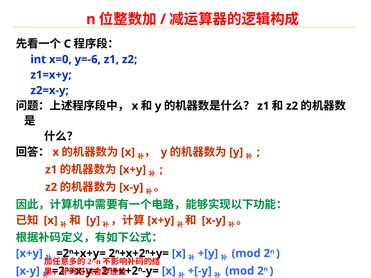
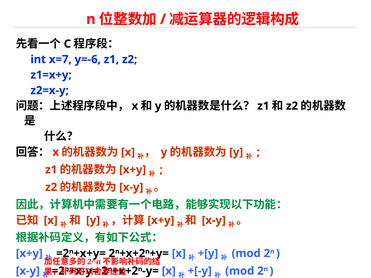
x=0: x=0 -> x=7
